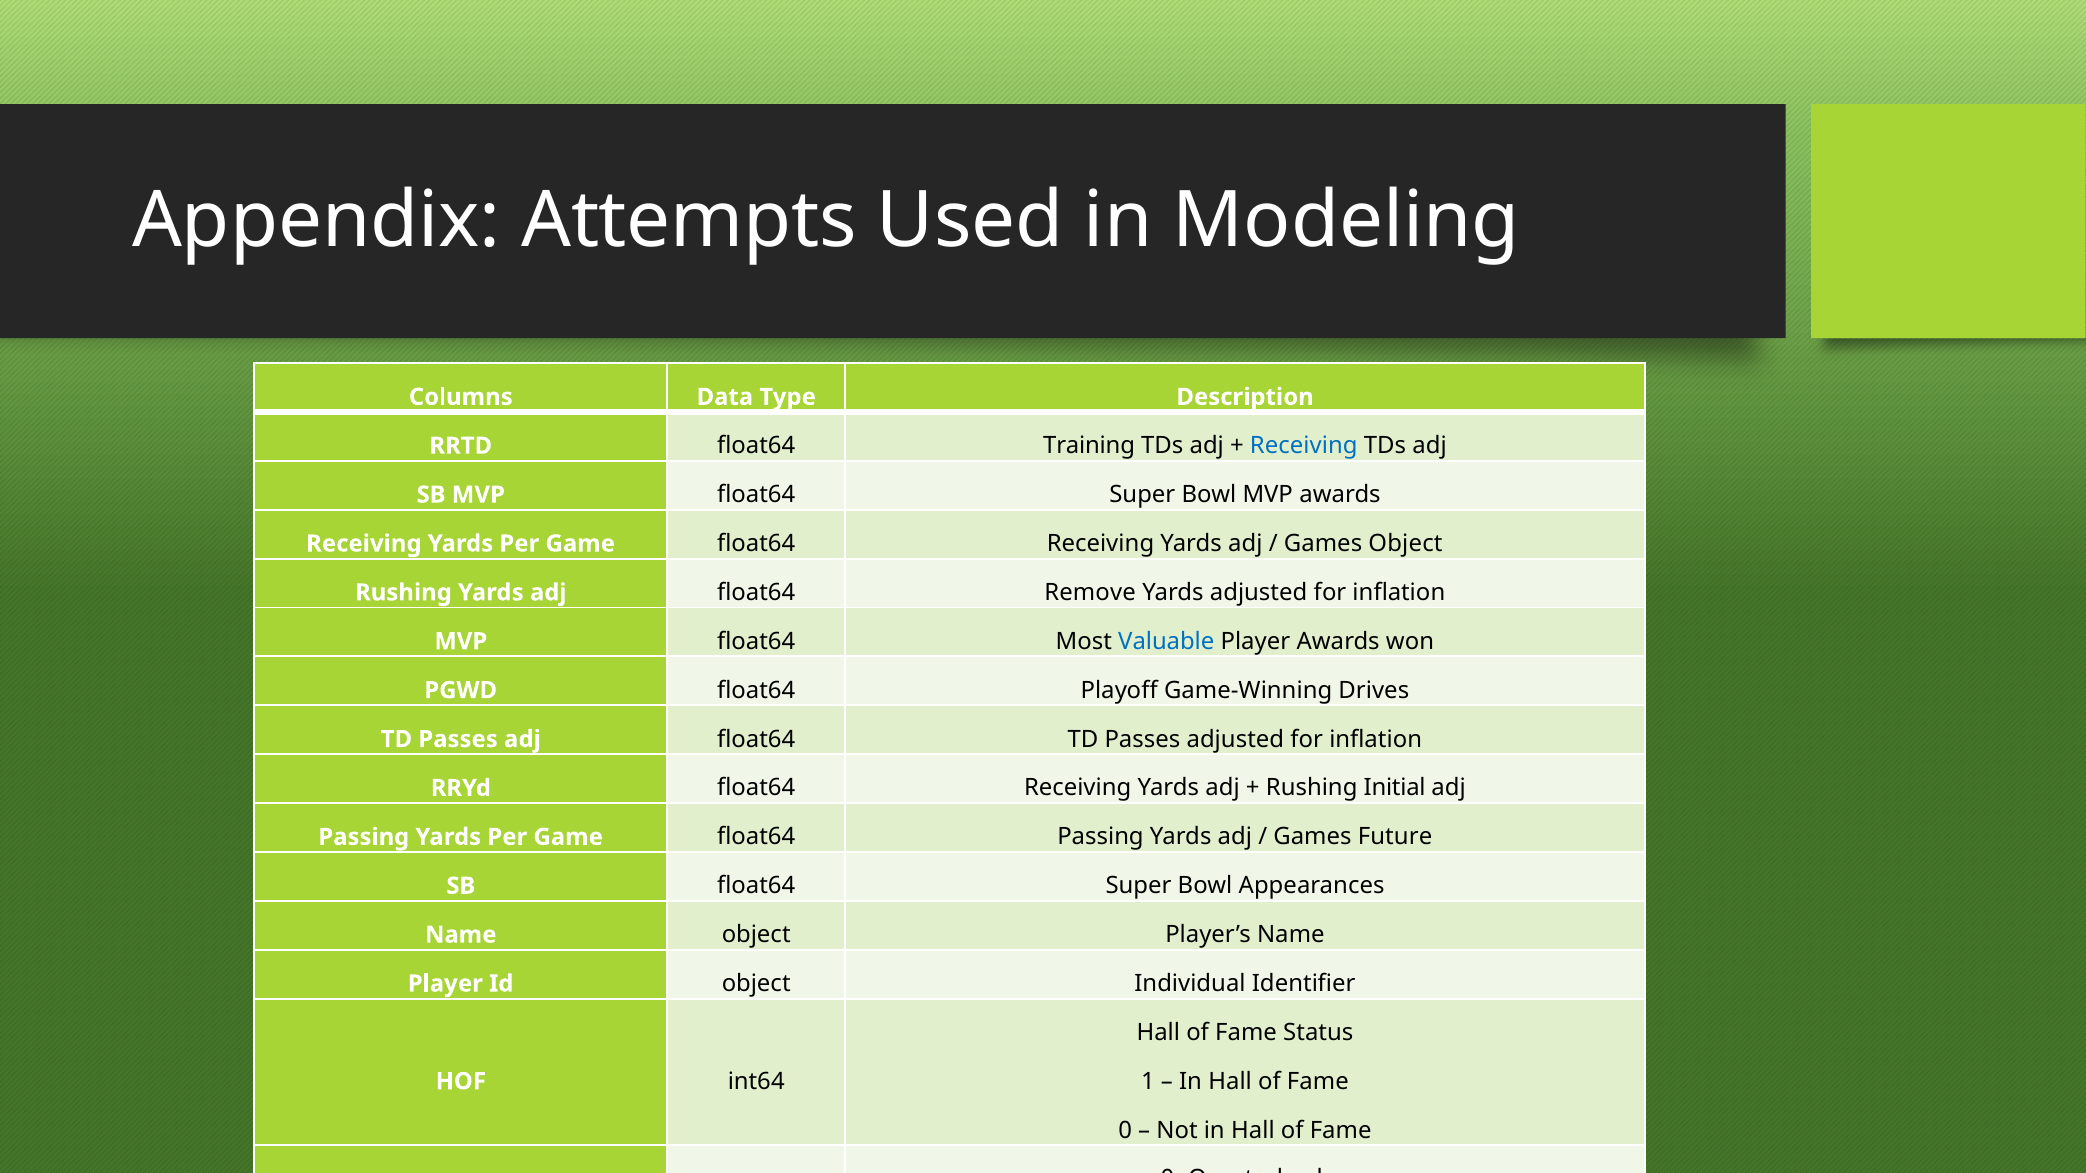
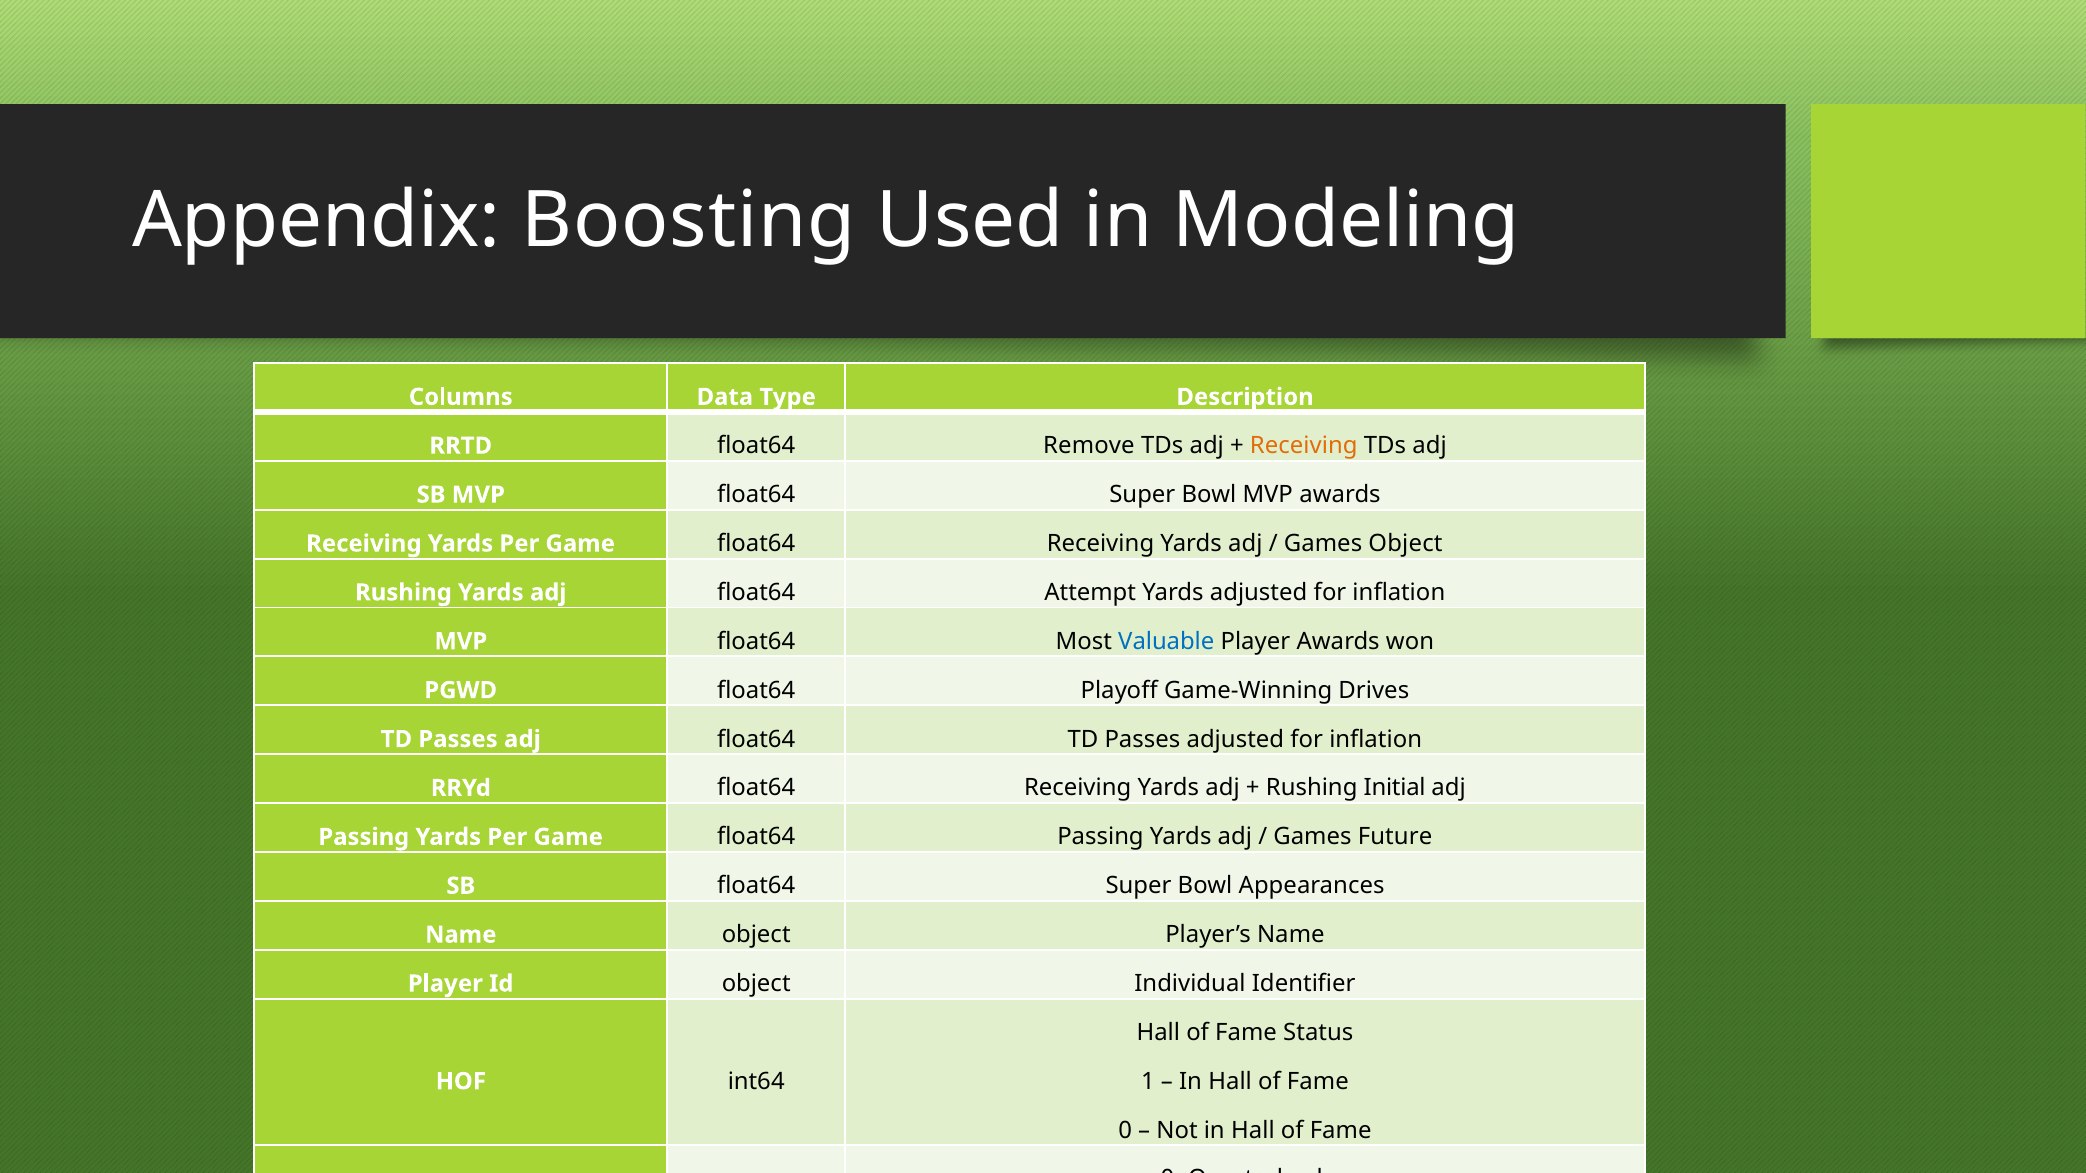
Attempts: Attempts -> Boosting
Training: Training -> Remove
Receiving at (1304, 446) colour: blue -> orange
Remove: Remove -> Attempt
